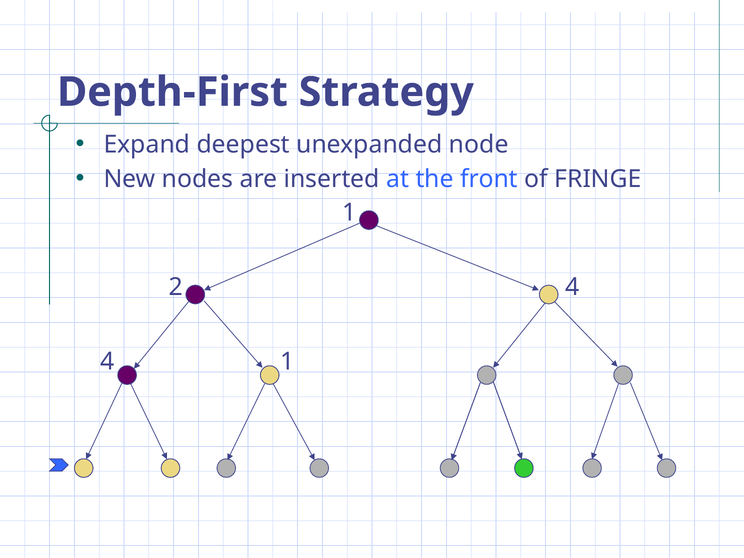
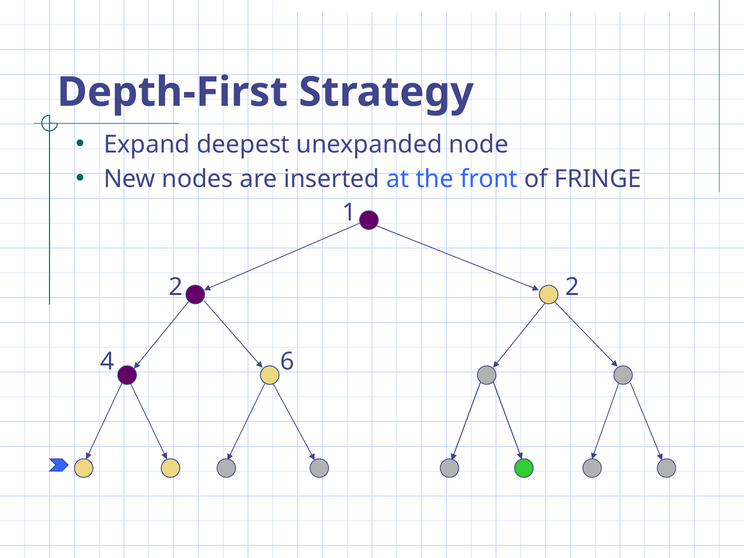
2 4: 4 -> 2
4 1: 1 -> 6
